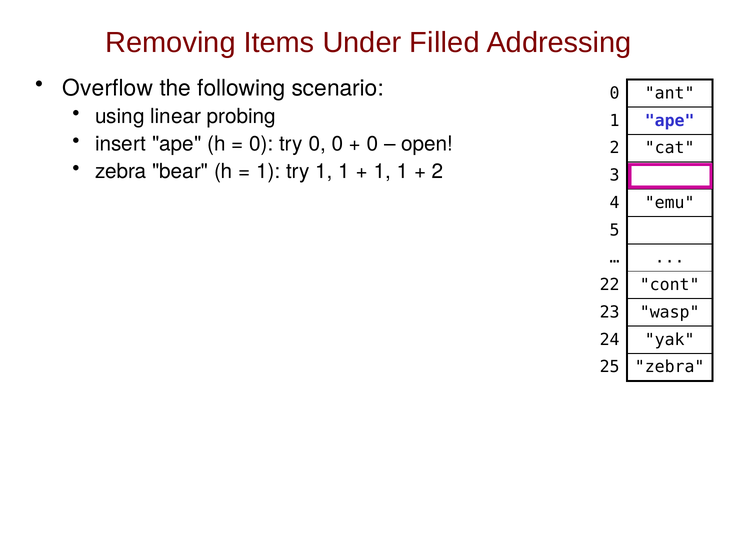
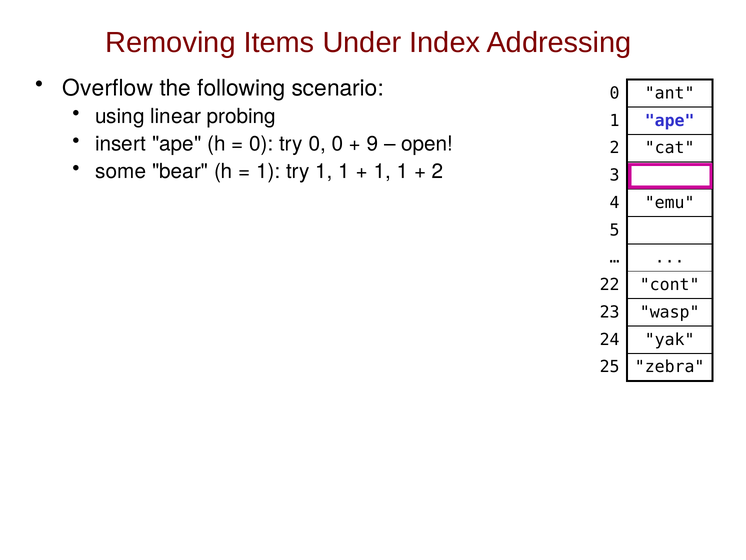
Filled: Filled -> Index
0 at (373, 144): 0 -> 9
zebra at (121, 171): zebra -> some
